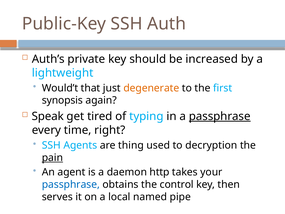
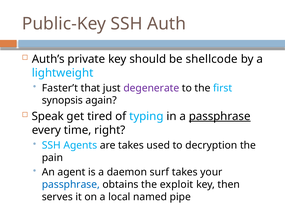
increased: increased -> shellcode
Would’t: Would’t -> Faster’t
degenerate colour: orange -> purple
are thing: thing -> takes
pain underline: present -> none
http: http -> surf
control: control -> exploit
